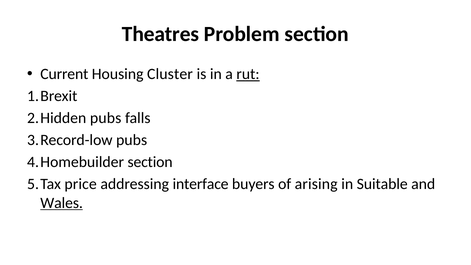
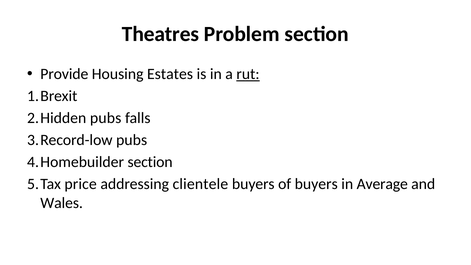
Current: Current -> Provide
Cluster: Cluster -> Estates
interface: interface -> clientele
of arising: arising -> buyers
Suitable: Suitable -> Average
Wales underline: present -> none
